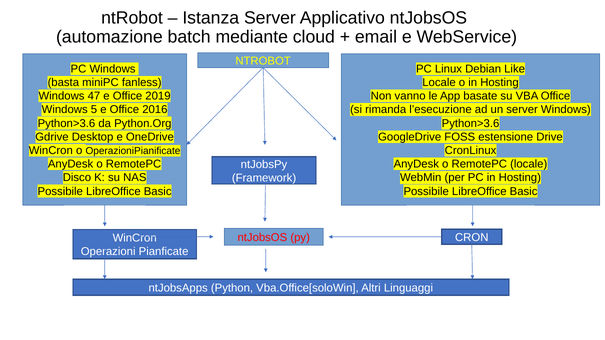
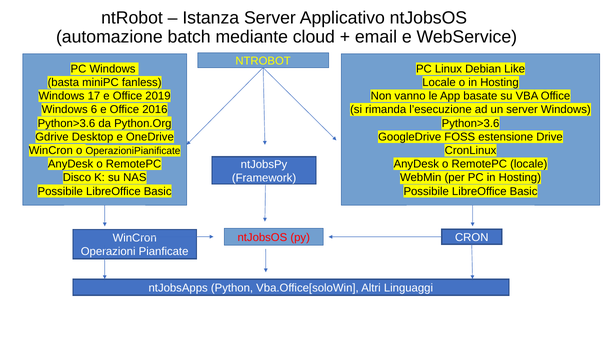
47: 47 -> 17
5: 5 -> 6
